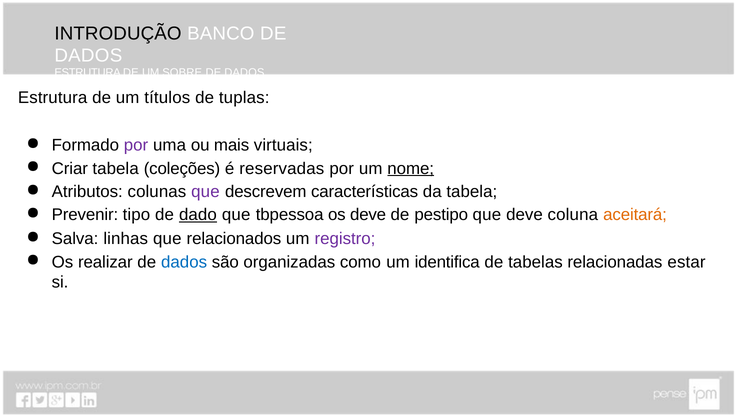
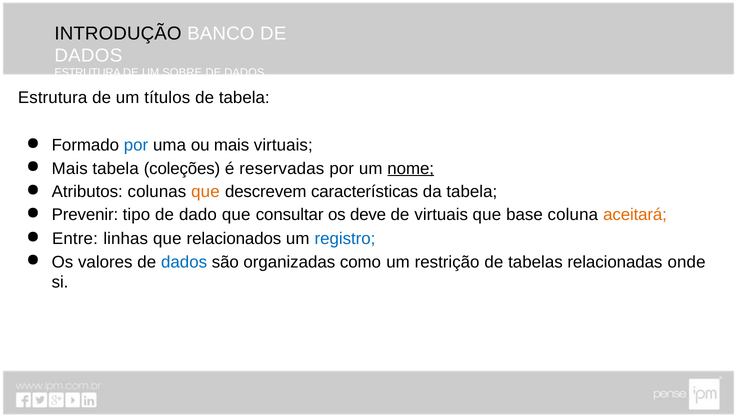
de tuplas: tuplas -> tabela
por at (136, 145) colour: purple -> blue
Criar at (70, 169): Criar -> Mais
que at (205, 192) colour: purple -> orange
dado underline: present -> none
tbpessoa: tbpessoa -> consultar
de pestipo: pestipo -> virtuais
que deve: deve -> base
Salva: Salva -> Entre
registro colour: purple -> blue
realizar: realizar -> valores
identifica: identifica -> restrição
estar: estar -> onde
